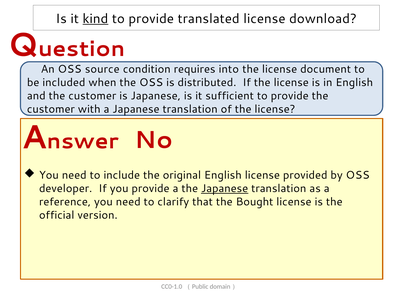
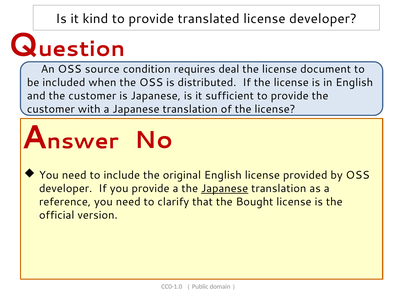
kind underline: present -> none
license download: download -> developer
into: into -> deal
